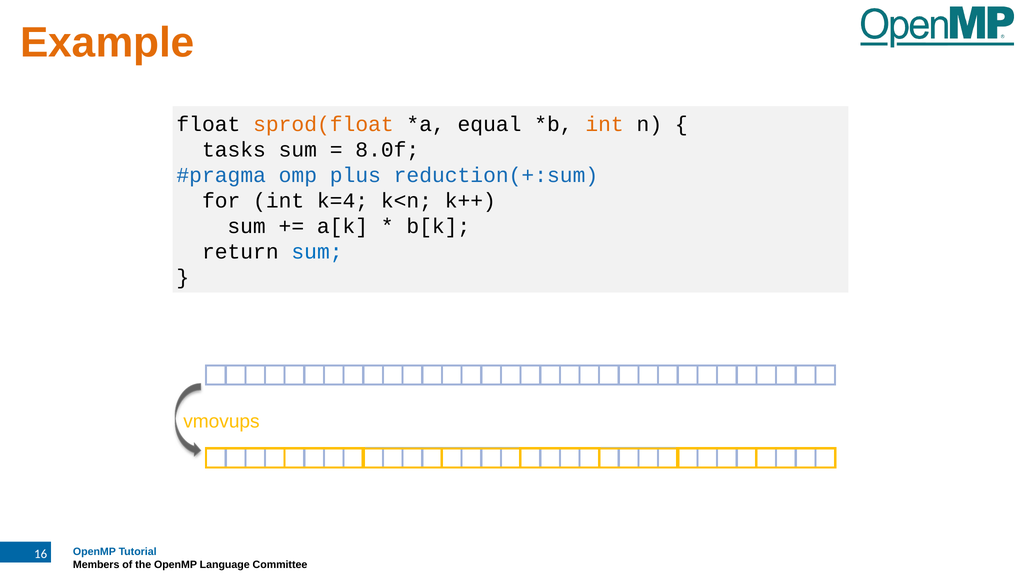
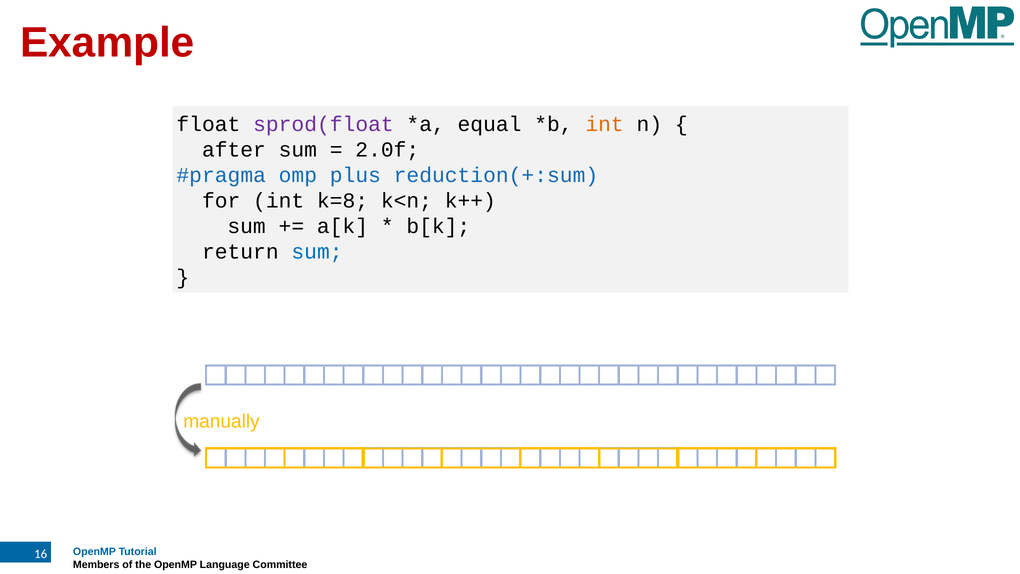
Example colour: orange -> red
sprod(float colour: orange -> purple
tasks: tasks -> after
8.0f: 8.0f -> 2.0f
k=4: k=4 -> k=8
vmovups: vmovups -> manually
